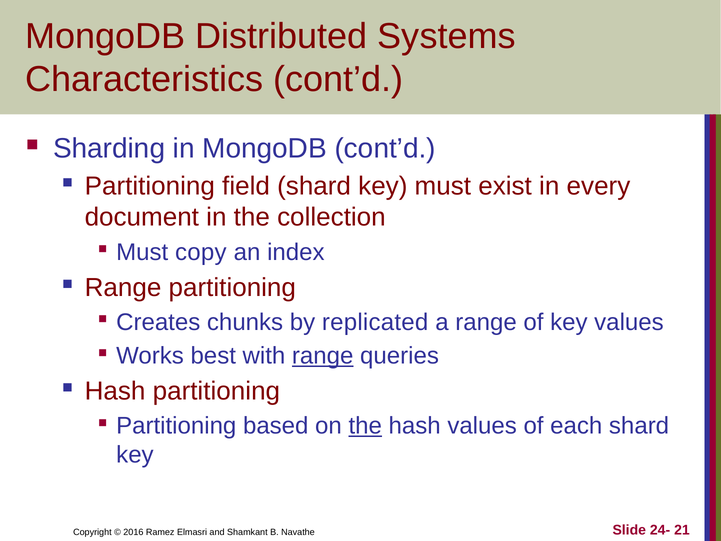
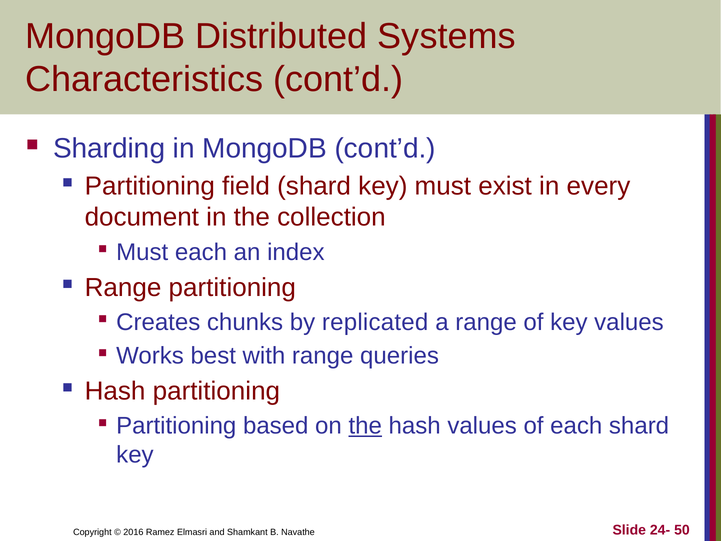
Must copy: copy -> each
range at (323, 356) underline: present -> none
21: 21 -> 50
